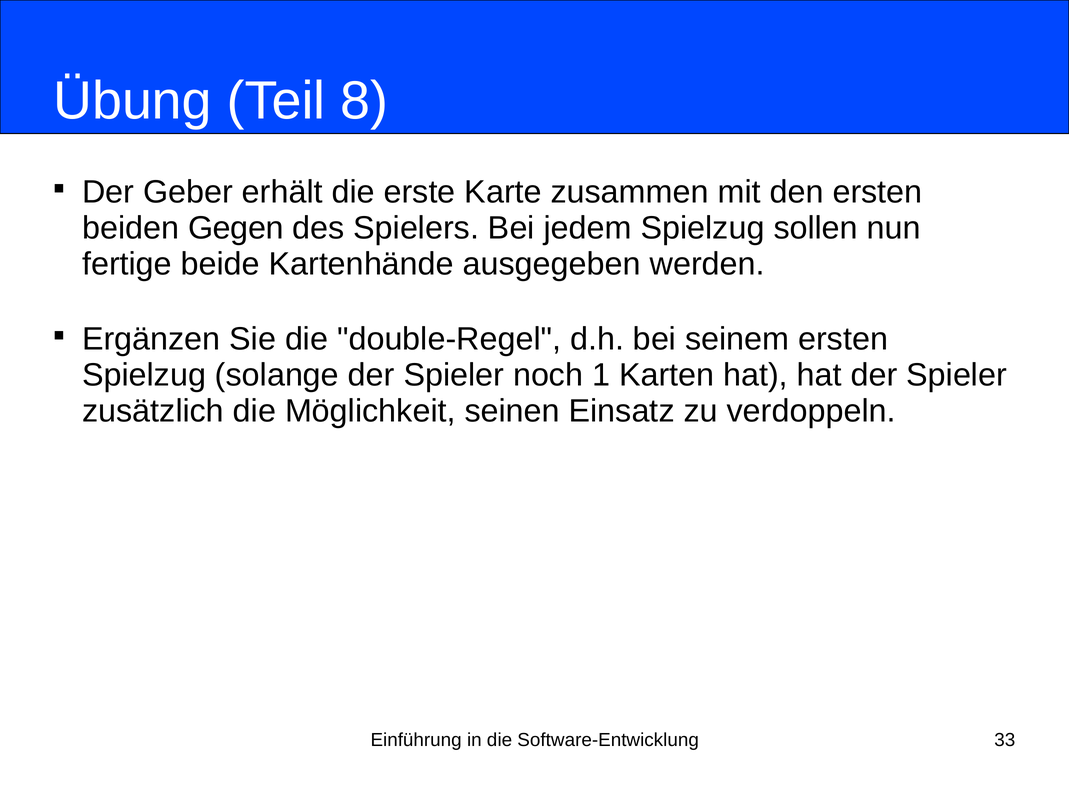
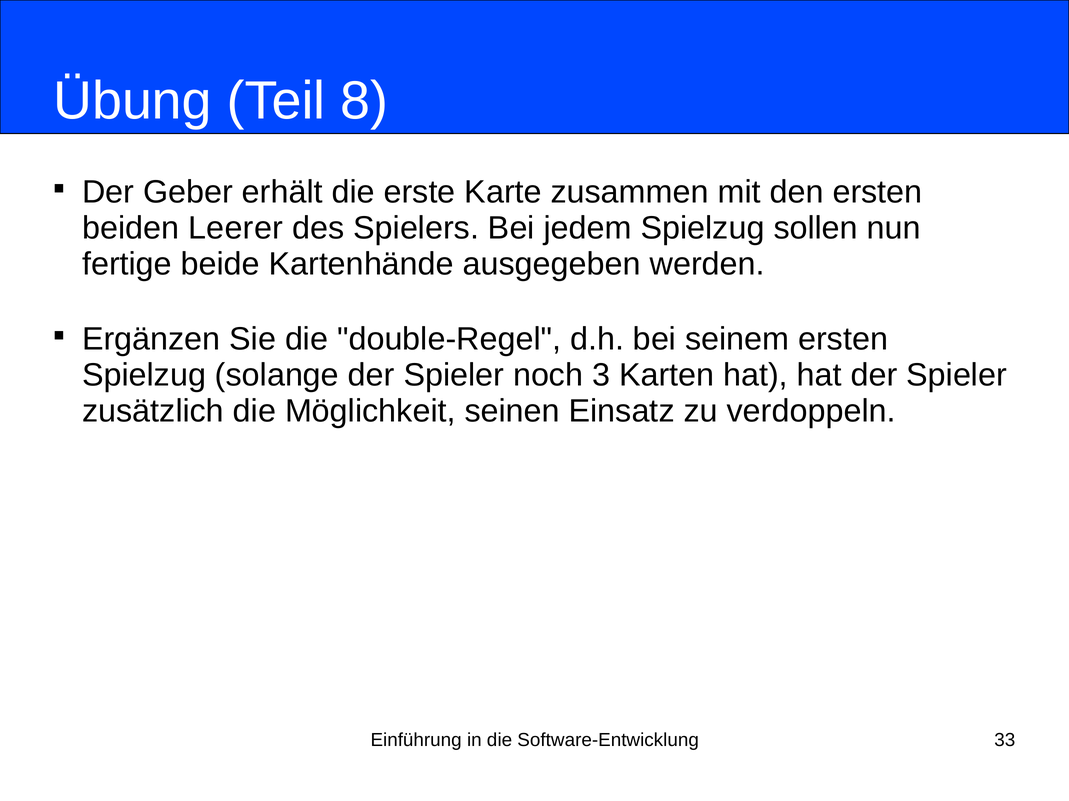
Gegen: Gegen -> Leerer
1: 1 -> 3
